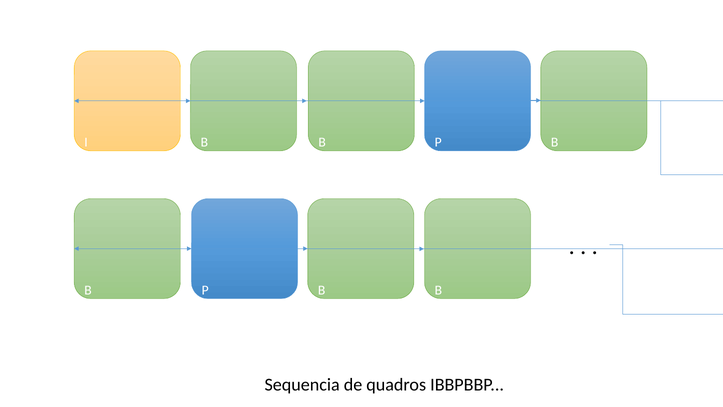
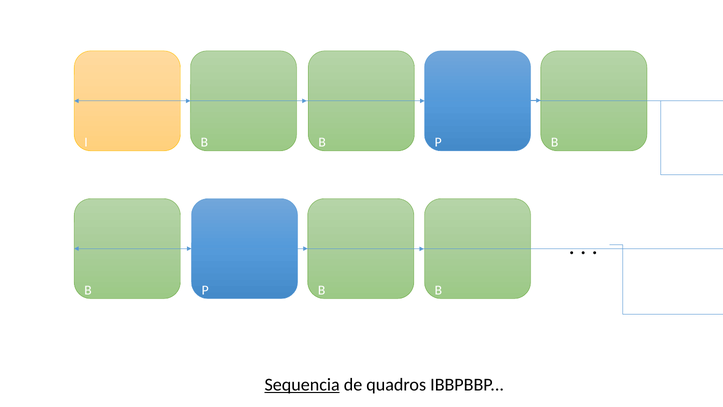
Sequencia underline: none -> present
